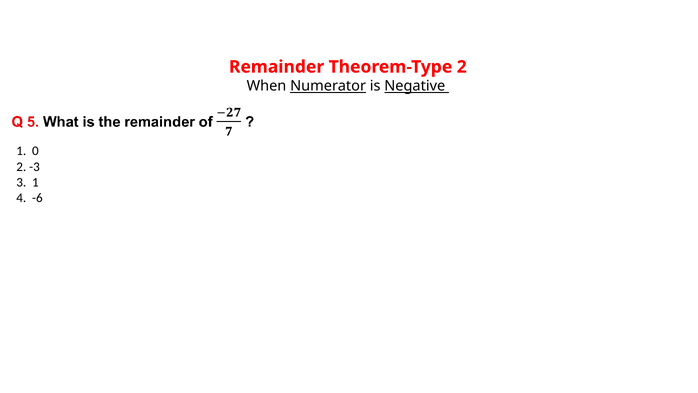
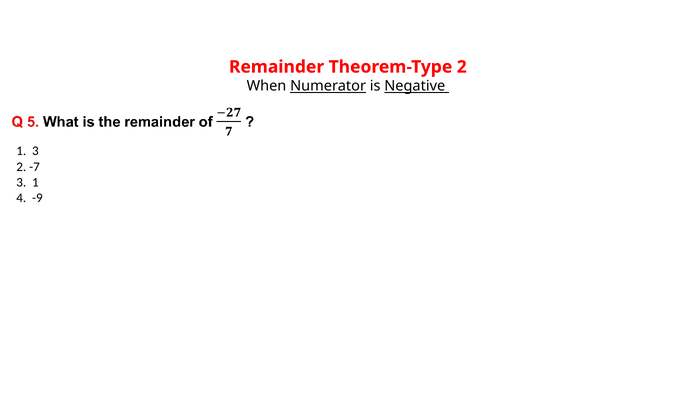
1 0: 0 -> 3
-3: -3 -> -7
-6: -6 -> -9
